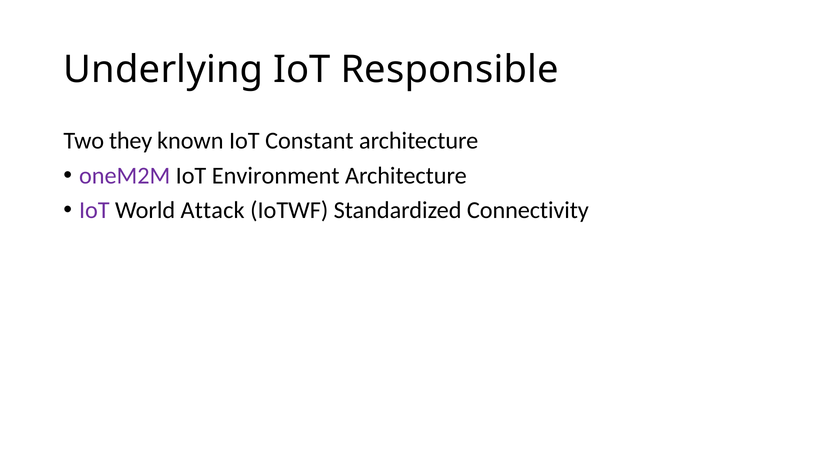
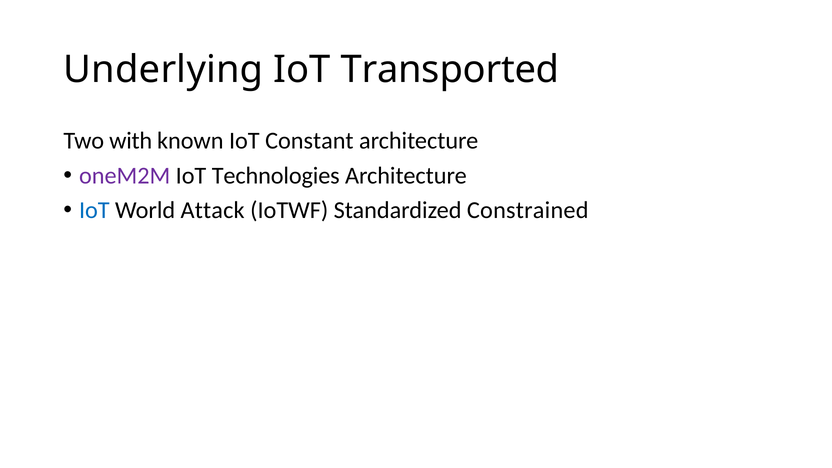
Responsible: Responsible -> Transported
they: they -> with
Environment: Environment -> Technologies
IoT at (94, 210) colour: purple -> blue
Connectivity: Connectivity -> Constrained
